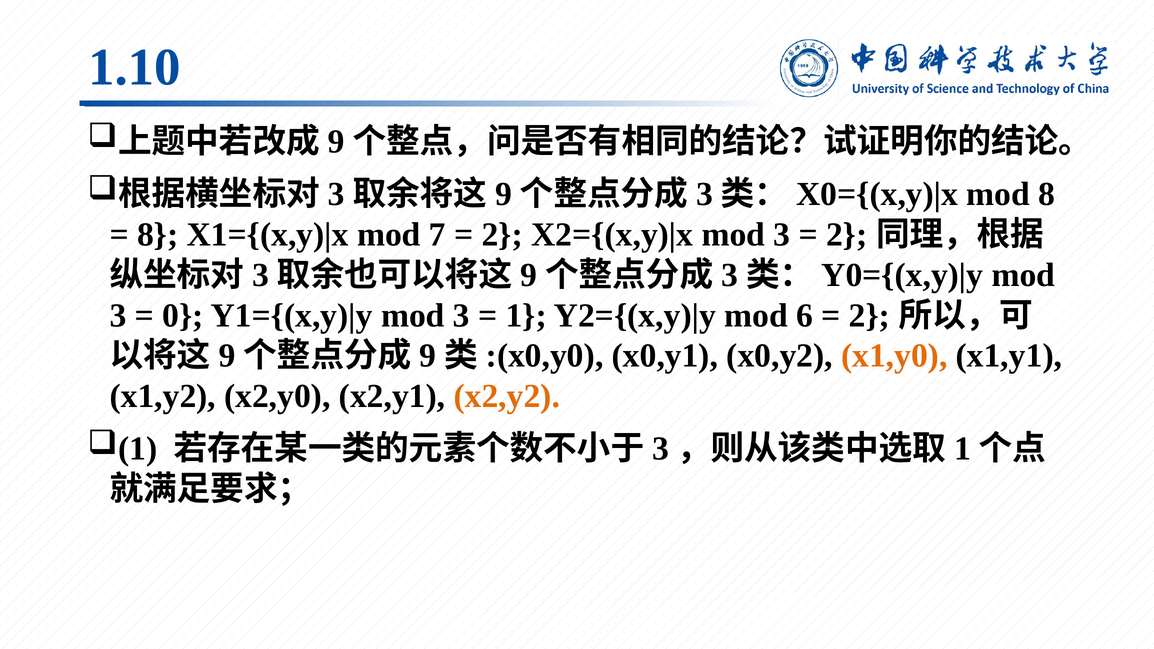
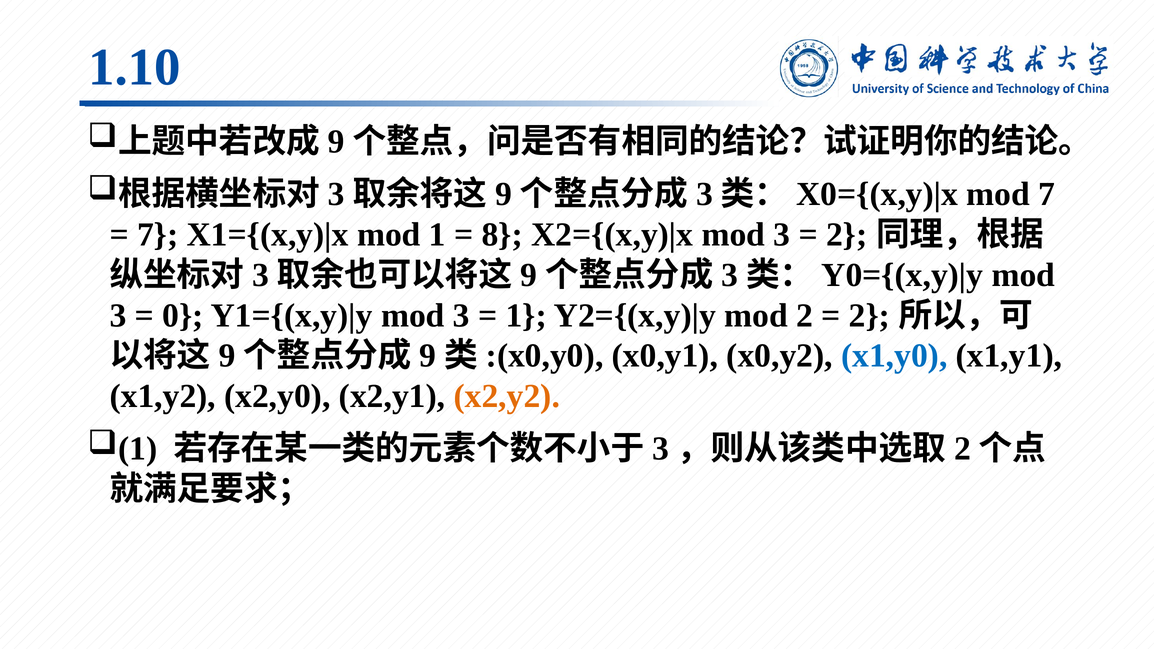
mod 8: 8 -> 7
8 at (158, 235): 8 -> 7
mod 7: 7 -> 1
2 at (502, 235): 2 -> 8
mod 6: 6 -> 2
x1,y0 colour: orange -> blue
1 at (962, 449): 1 -> 2
